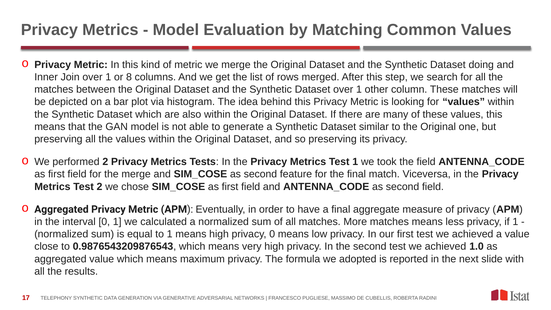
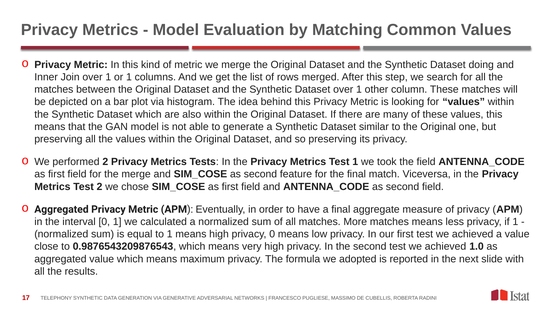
or 8: 8 -> 1
